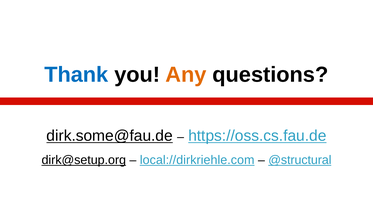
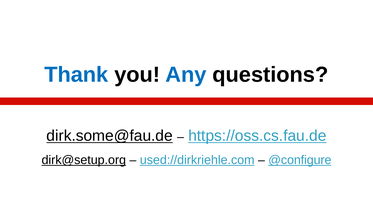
Any colour: orange -> blue
local://dirkriehle.com: local://dirkriehle.com -> used://dirkriehle.com
@structural: @structural -> @configure
